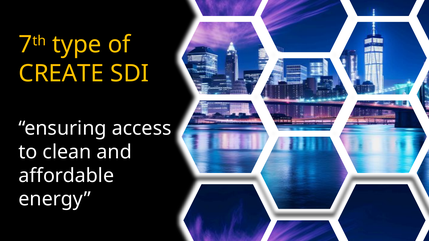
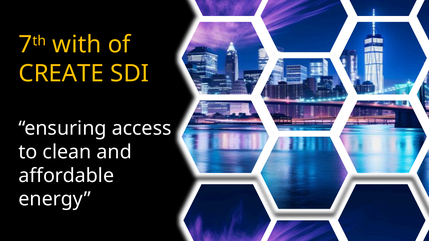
type: type -> with
